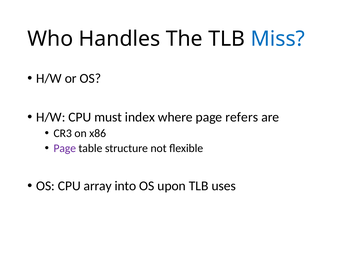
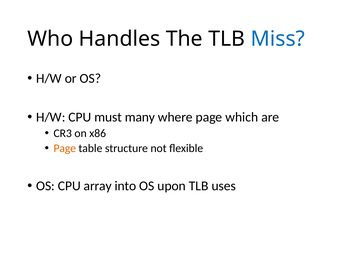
index: index -> many
refers: refers -> which
Page at (65, 148) colour: purple -> orange
